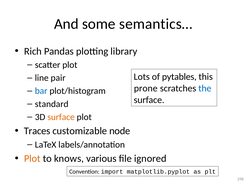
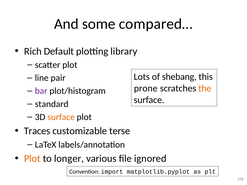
semantics…: semantics… -> compared…
Pandas: Pandas -> Default
pytables: pytables -> shebang
the colour: blue -> orange
bar colour: blue -> purple
node: node -> terse
knows: knows -> longer
